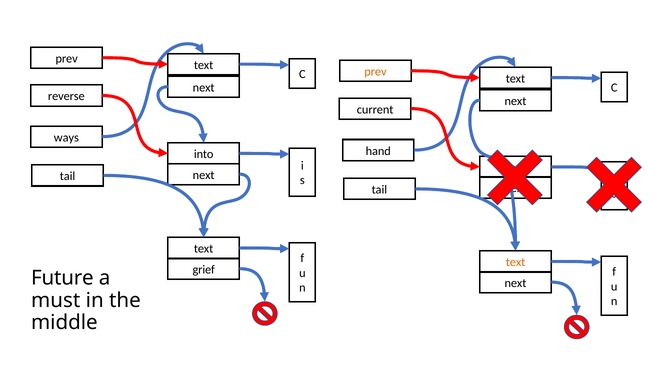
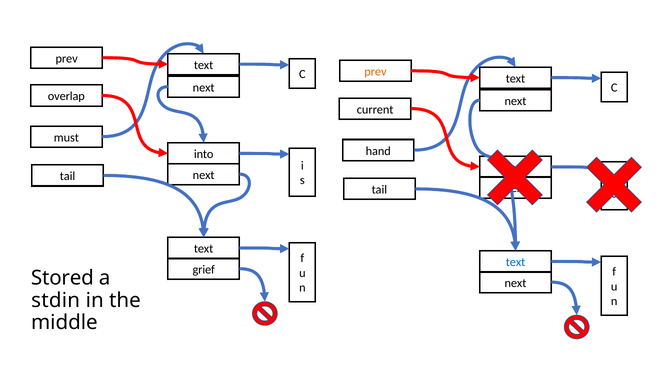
reverse: reverse -> overlap
ways: ways -> must
text at (516, 262) colour: orange -> blue
Future: Future -> Stored
must: must -> stdin
